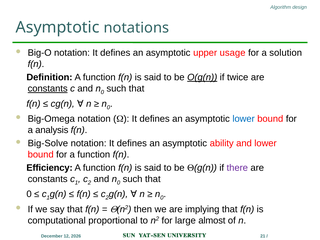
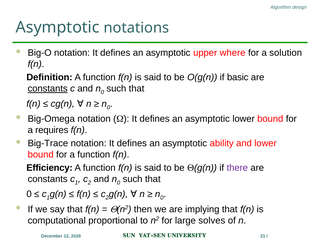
usage: usage -> where
O(g(n underline: present -> none
twice: twice -> basic
lower at (244, 119) colour: blue -> black
analysis: analysis -> requires
Big-Solve: Big-Solve -> Big-Trace
almost: almost -> solves
